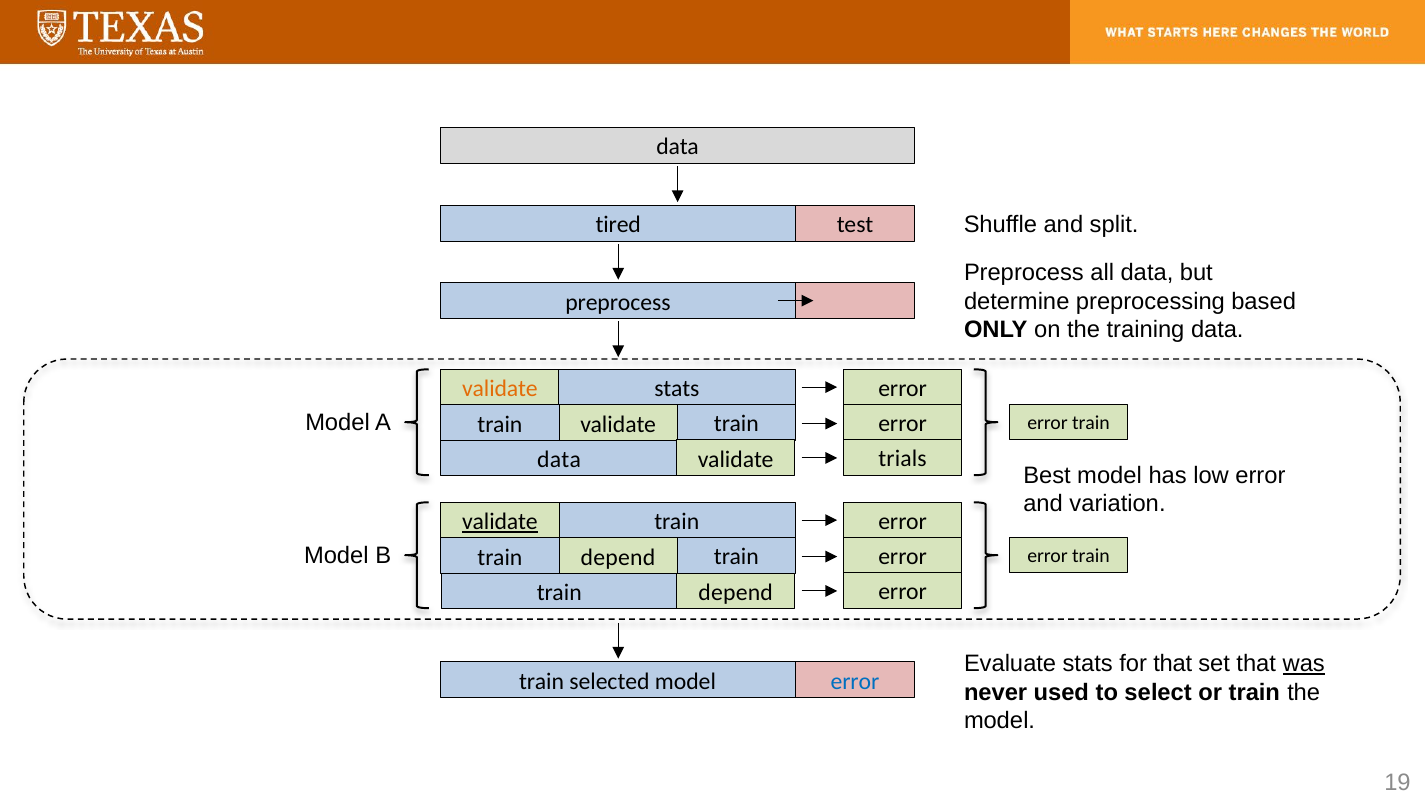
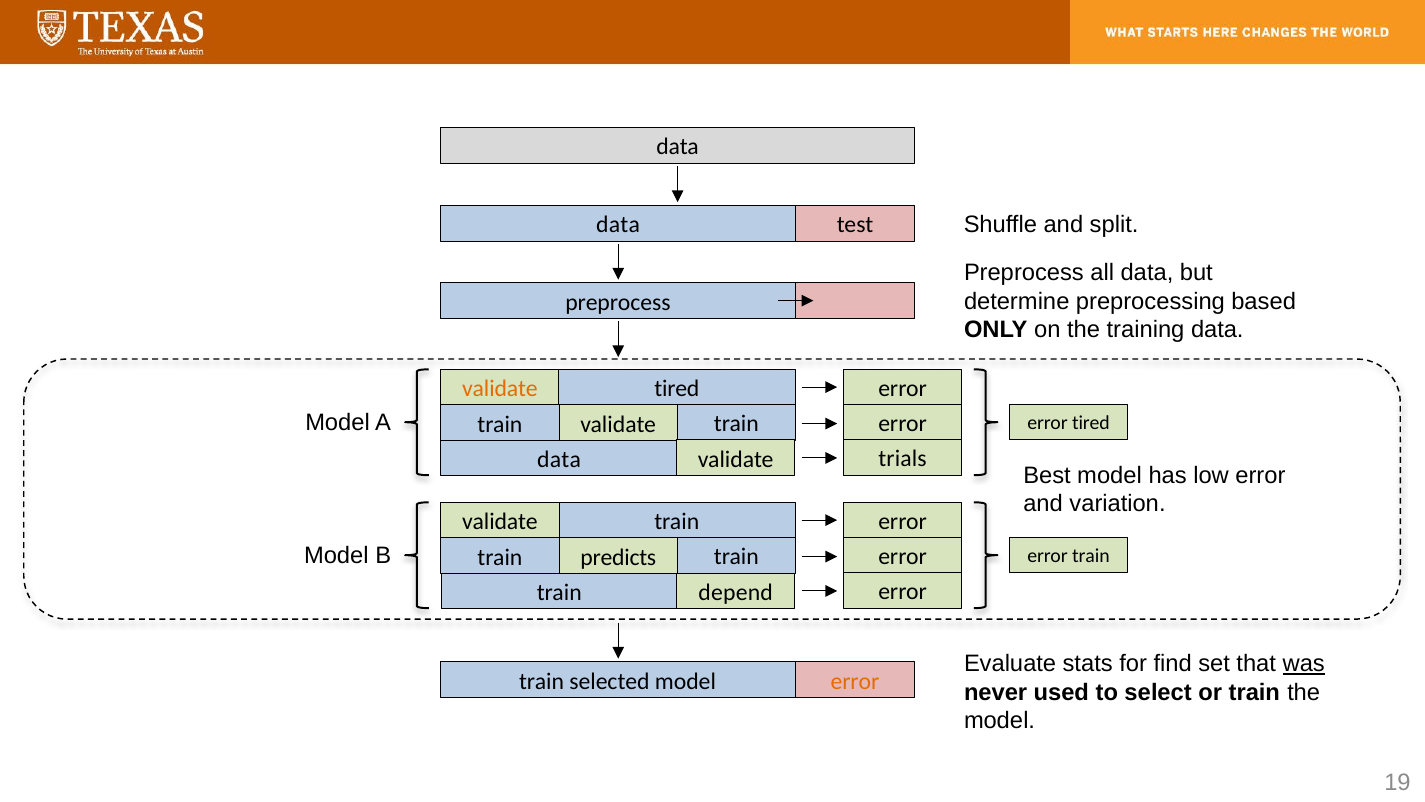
tired at (618, 225): tired -> data
stats at (677, 389): stats -> tired
train at (1091, 423): train -> tired
validate at (500, 521) underline: present -> none
depend at (618, 557): depend -> predicts
for that: that -> find
error at (855, 681) colour: blue -> orange
